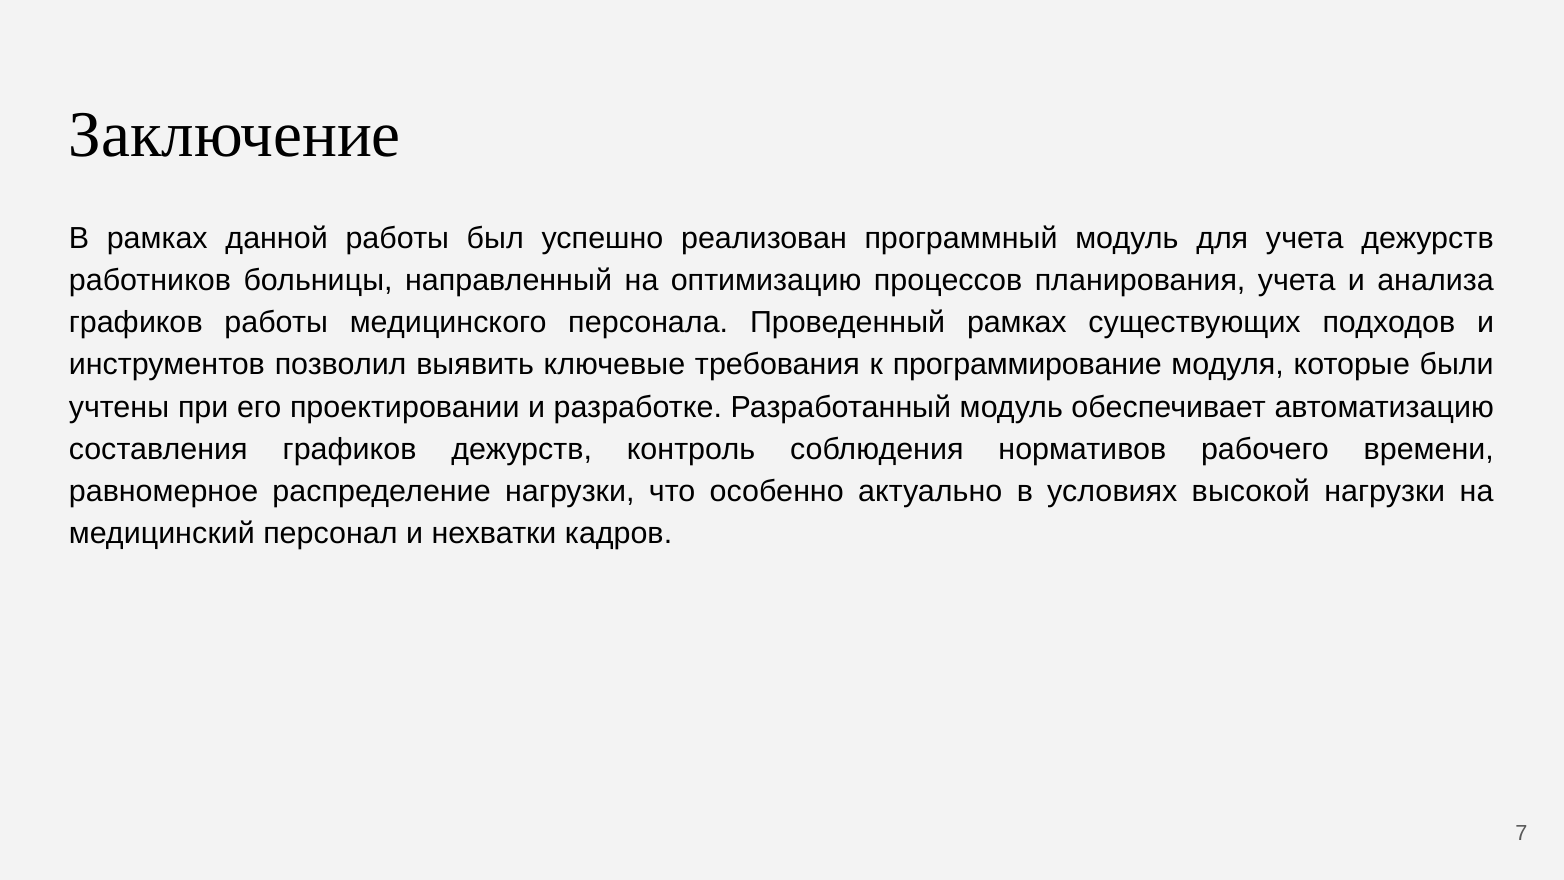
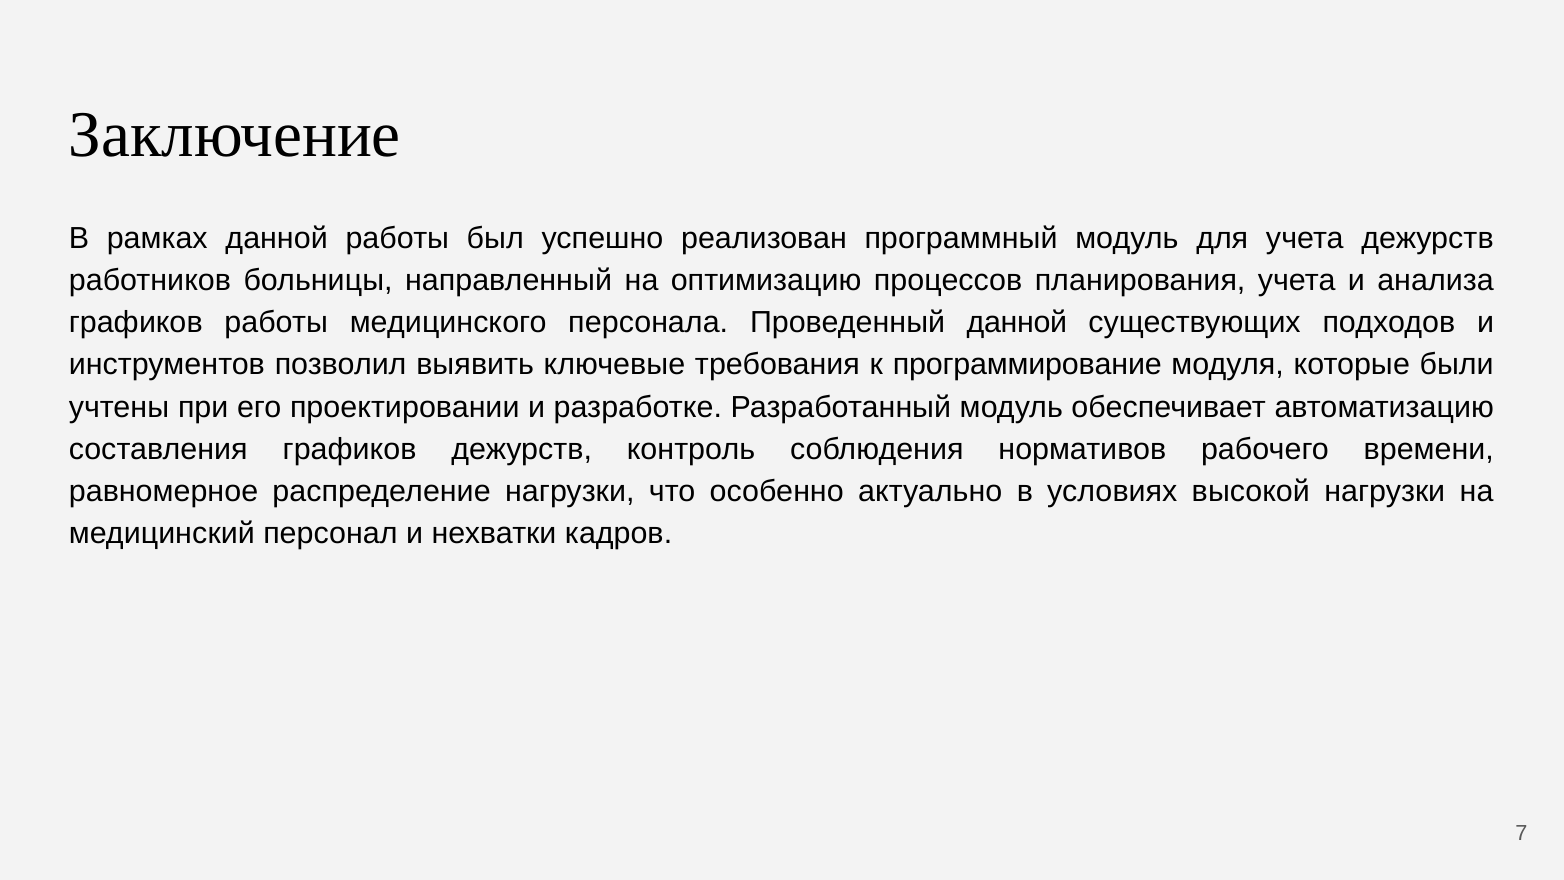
Проведенный рамках: рамках -> данной
